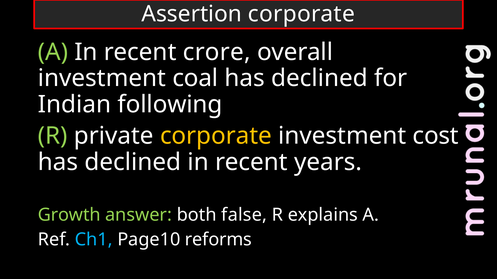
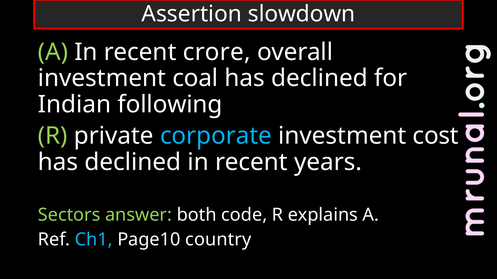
Assertion corporate: corporate -> slowdown
corporate at (216, 136) colour: yellow -> light blue
Growth: Growth -> Sectors
false: false -> code
reforms: reforms -> country
